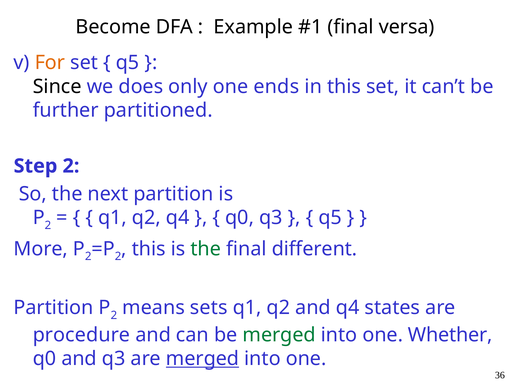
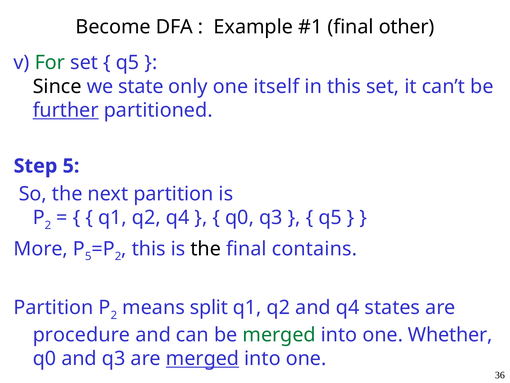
versa: versa -> other
For colour: orange -> green
we does: does -> state
ends: ends -> itself
further underline: none -> present
Step 2: 2 -> 5
2 at (88, 256): 2 -> 5
the at (206, 248) colour: green -> black
different: different -> contains
sets: sets -> split
